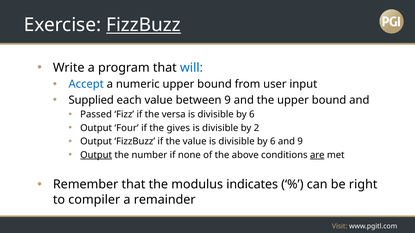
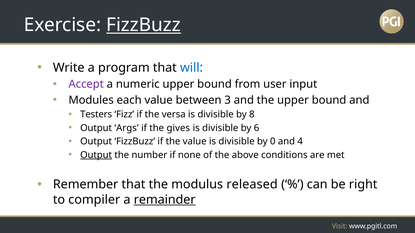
Accept colour: blue -> purple
Supplied: Supplied -> Modules
between 9: 9 -> 3
Passed: Passed -> Testers
6 at (252, 115): 6 -> 8
Four: Four -> Args
2: 2 -> 6
6 at (273, 142): 6 -> 0
and 9: 9 -> 4
are underline: present -> none
indicates: indicates -> released
remainder underline: none -> present
